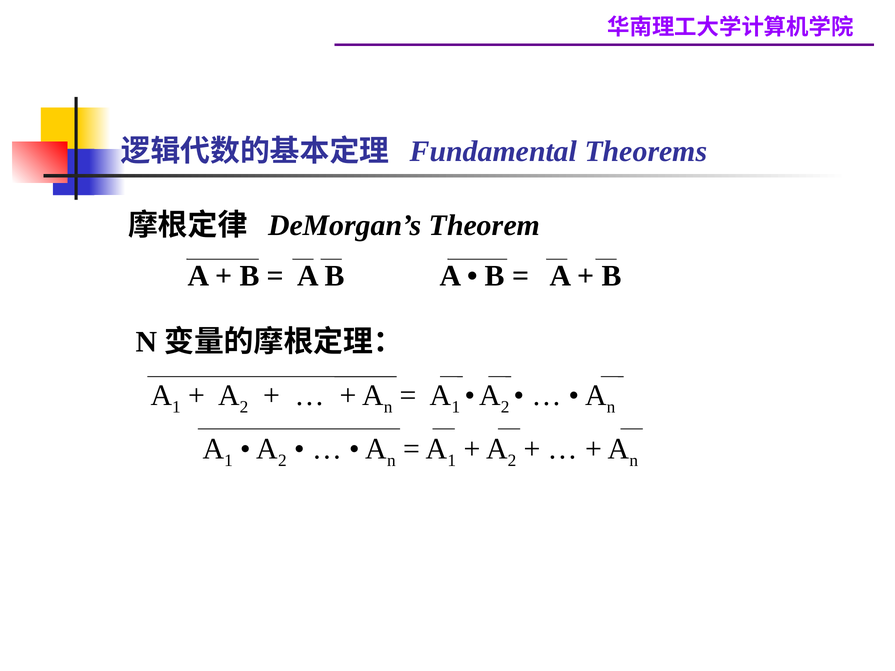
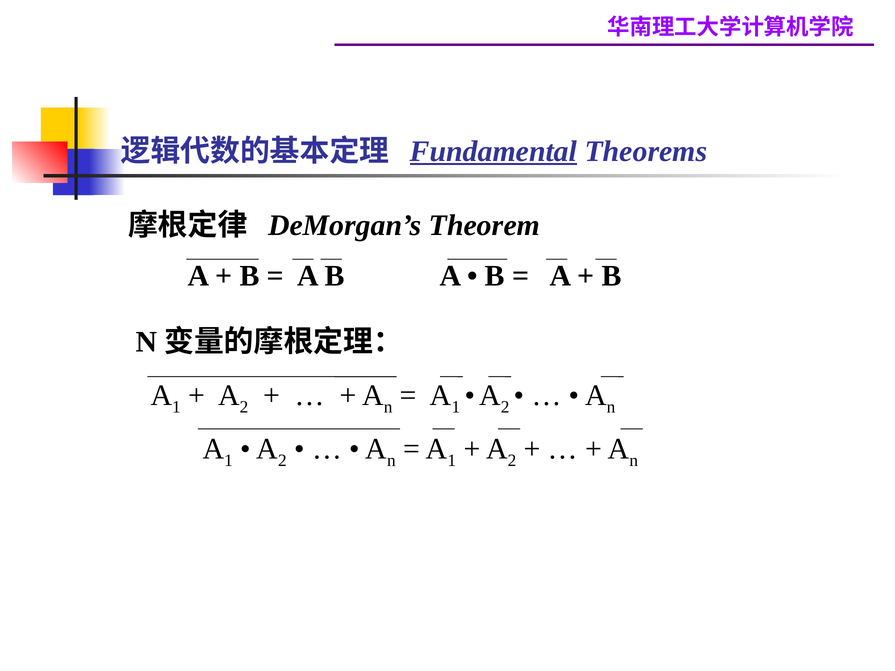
Fundamental underline: none -> present
